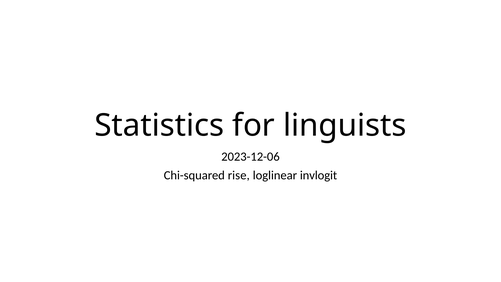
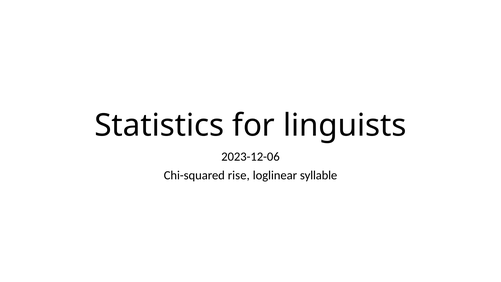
invlogit: invlogit -> syllable
